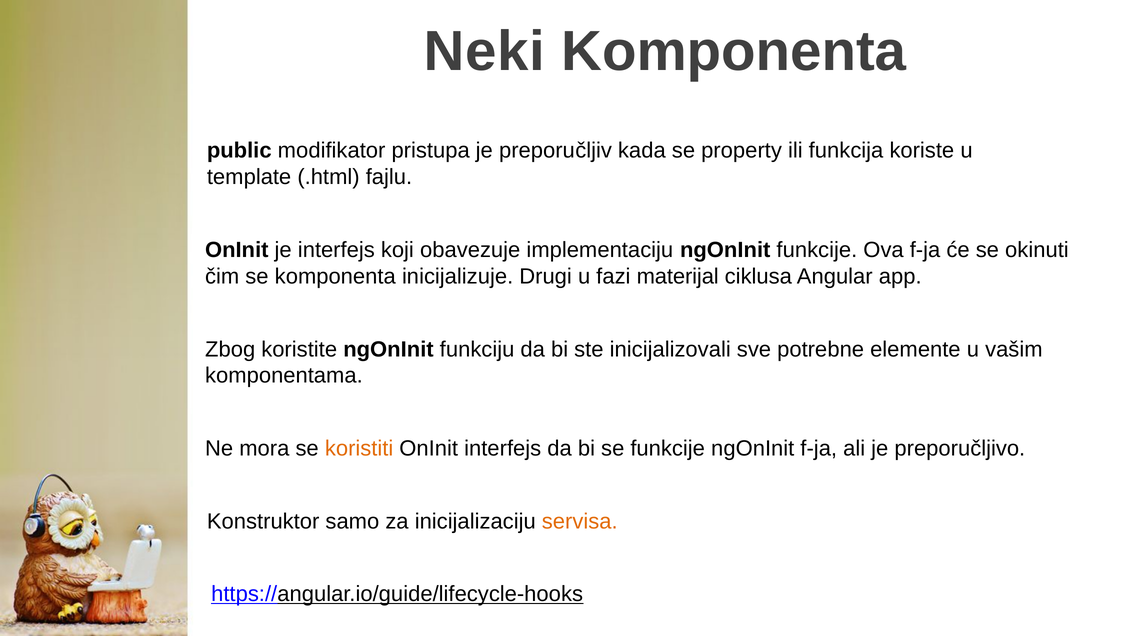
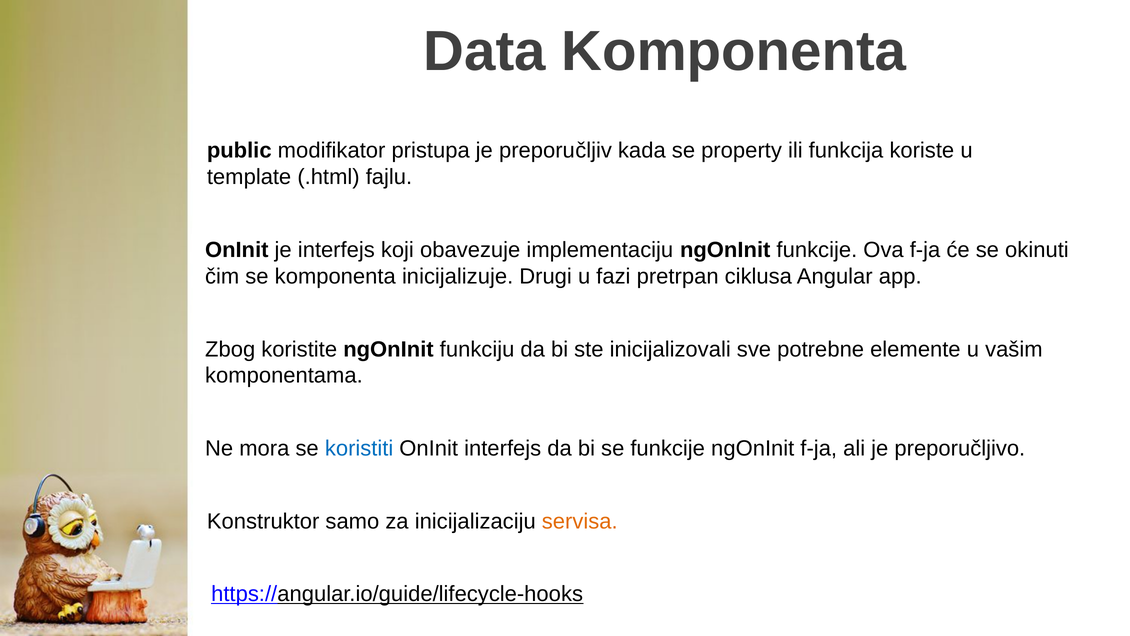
Neki: Neki -> Data
materijal: materijal -> pretrpan
koristiti colour: orange -> blue
